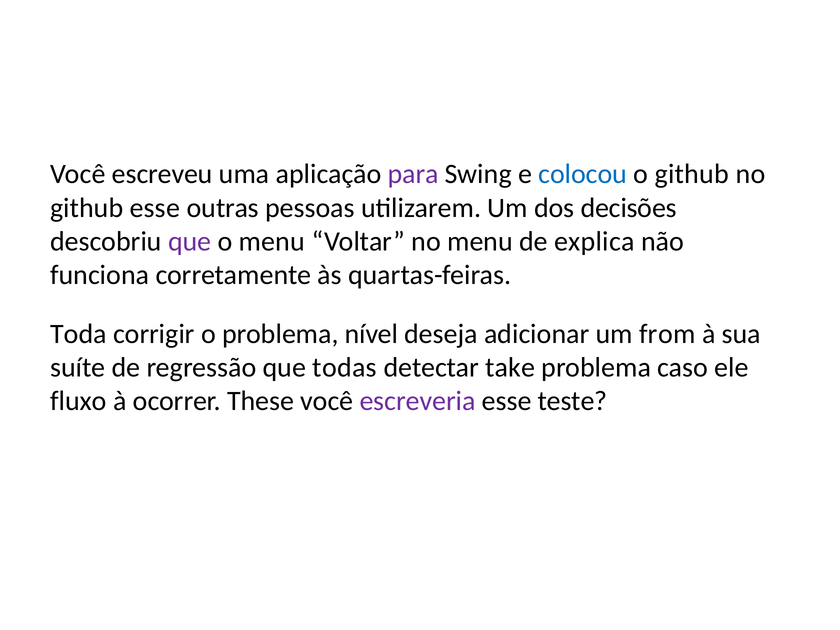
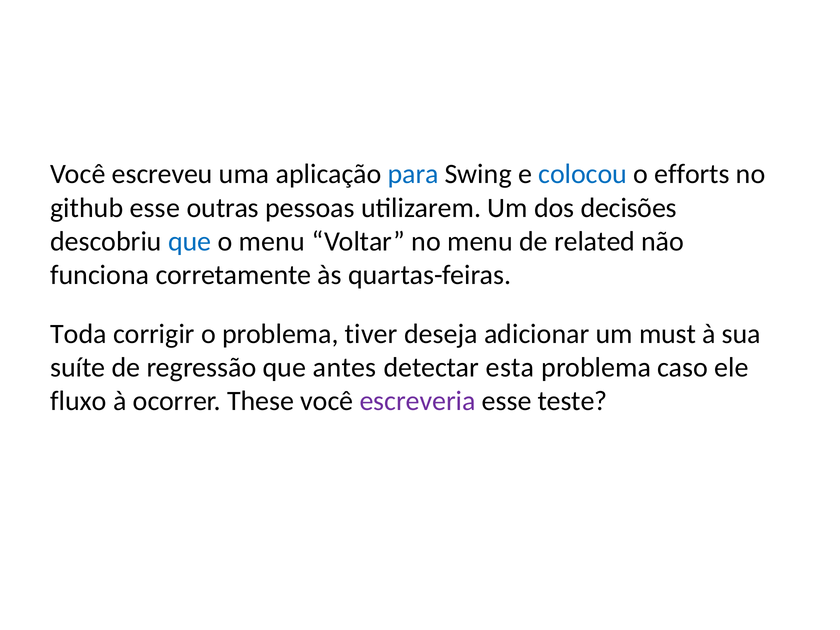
para colour: purple -> blue
o github: github -> efforts
que at (190, 241) colour: purple -> blue
explica: explica -> related
nível: nível -> tiver
from: from -> must
todas: todas -> antes
take: take -> esta
